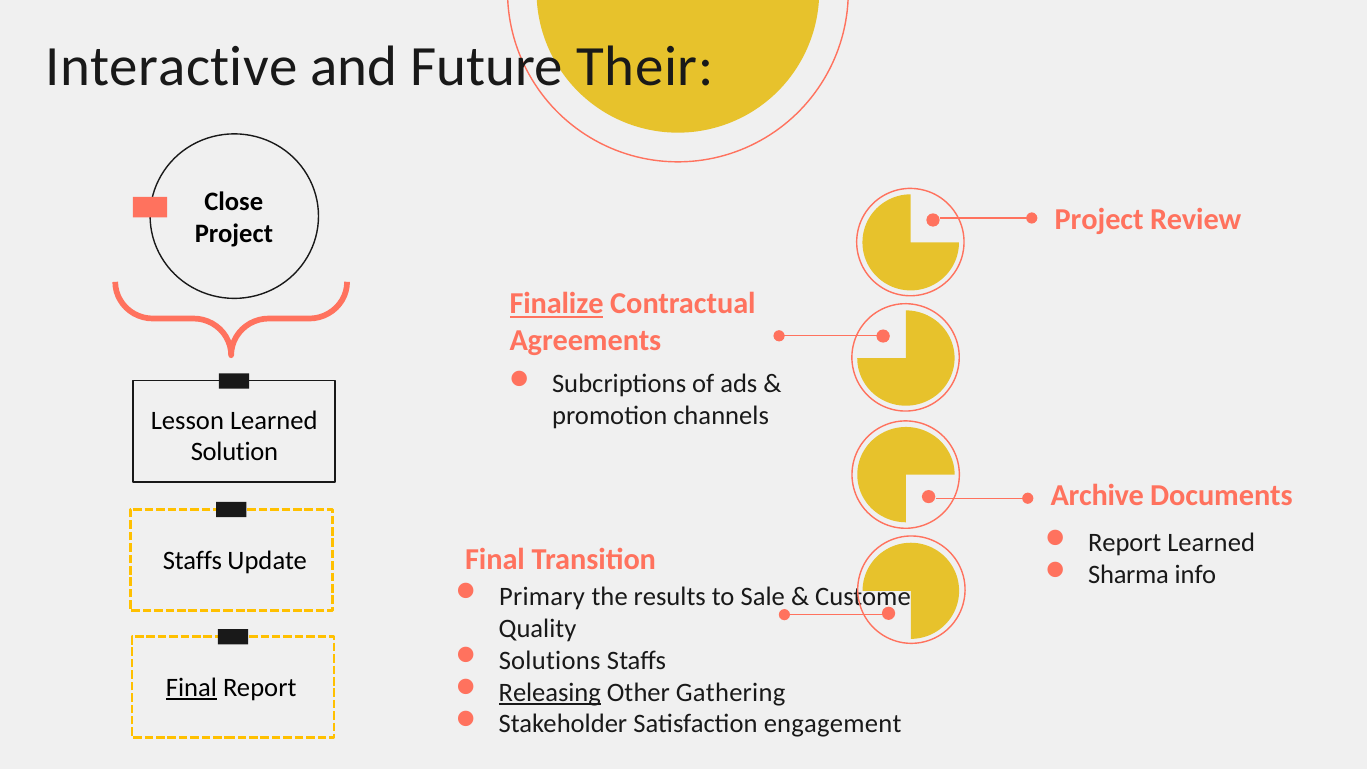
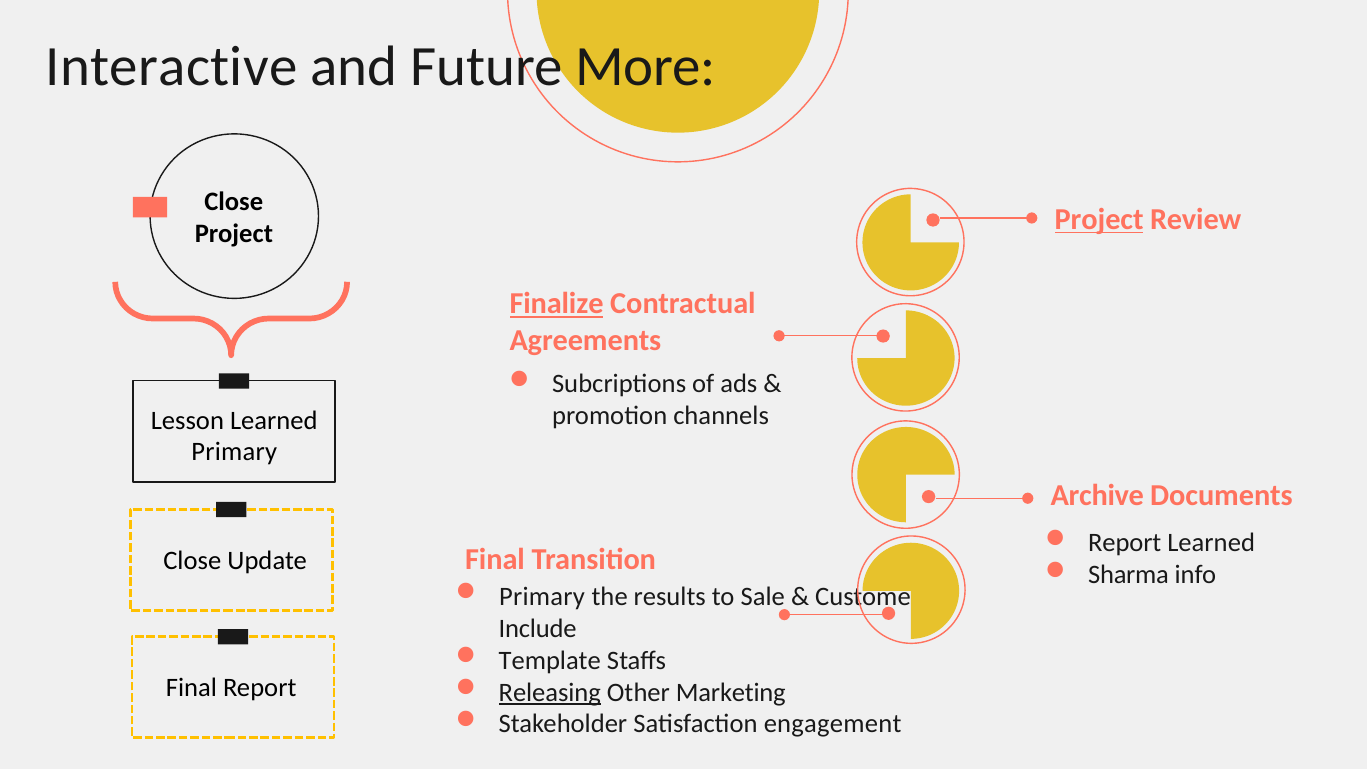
Their: Their -> More
Project at (1099, 219) underline: none -> present
Solution at (234, 452): Solution -> Primary
Staffs at (192, 560): Staffs -> Close
Quality: Quality -> Include
Solutions: Solutions -> Template
Final at (191, 688) underline: present -> none
Gathering: Gathering -> Marketing
